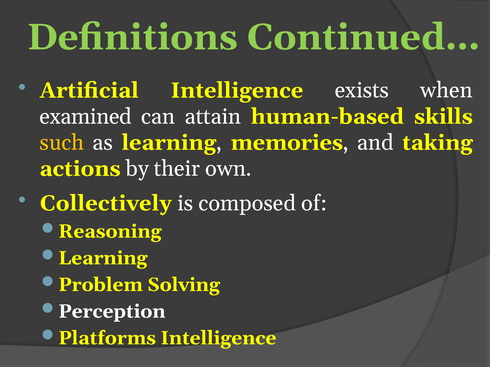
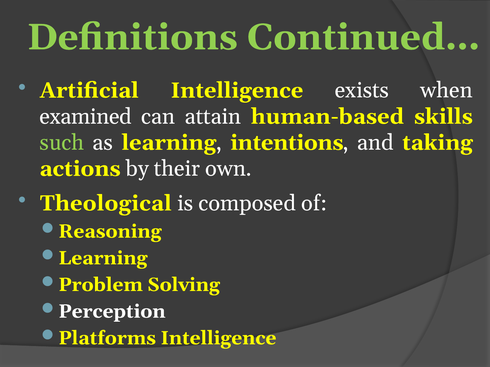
such colour: yellow -> light green
memories: memories -> intentions
Collectively: Collectively -> Theological
